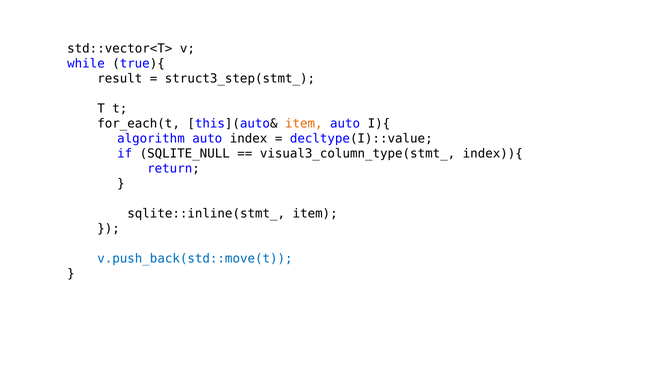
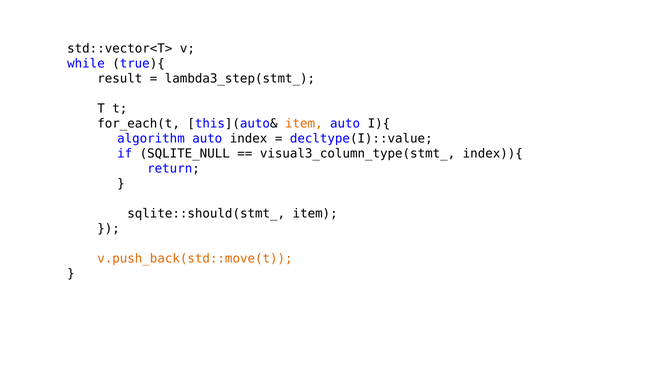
struct3_step(stmt_: struct3_step(stmt_ -> lambda3_step(stmt_
sqlite::inline(stmt_: sqlite::inline(stmt_ -> sqlite::should(stmt_
v.push_back(std::move(t colour: blue -> orange
